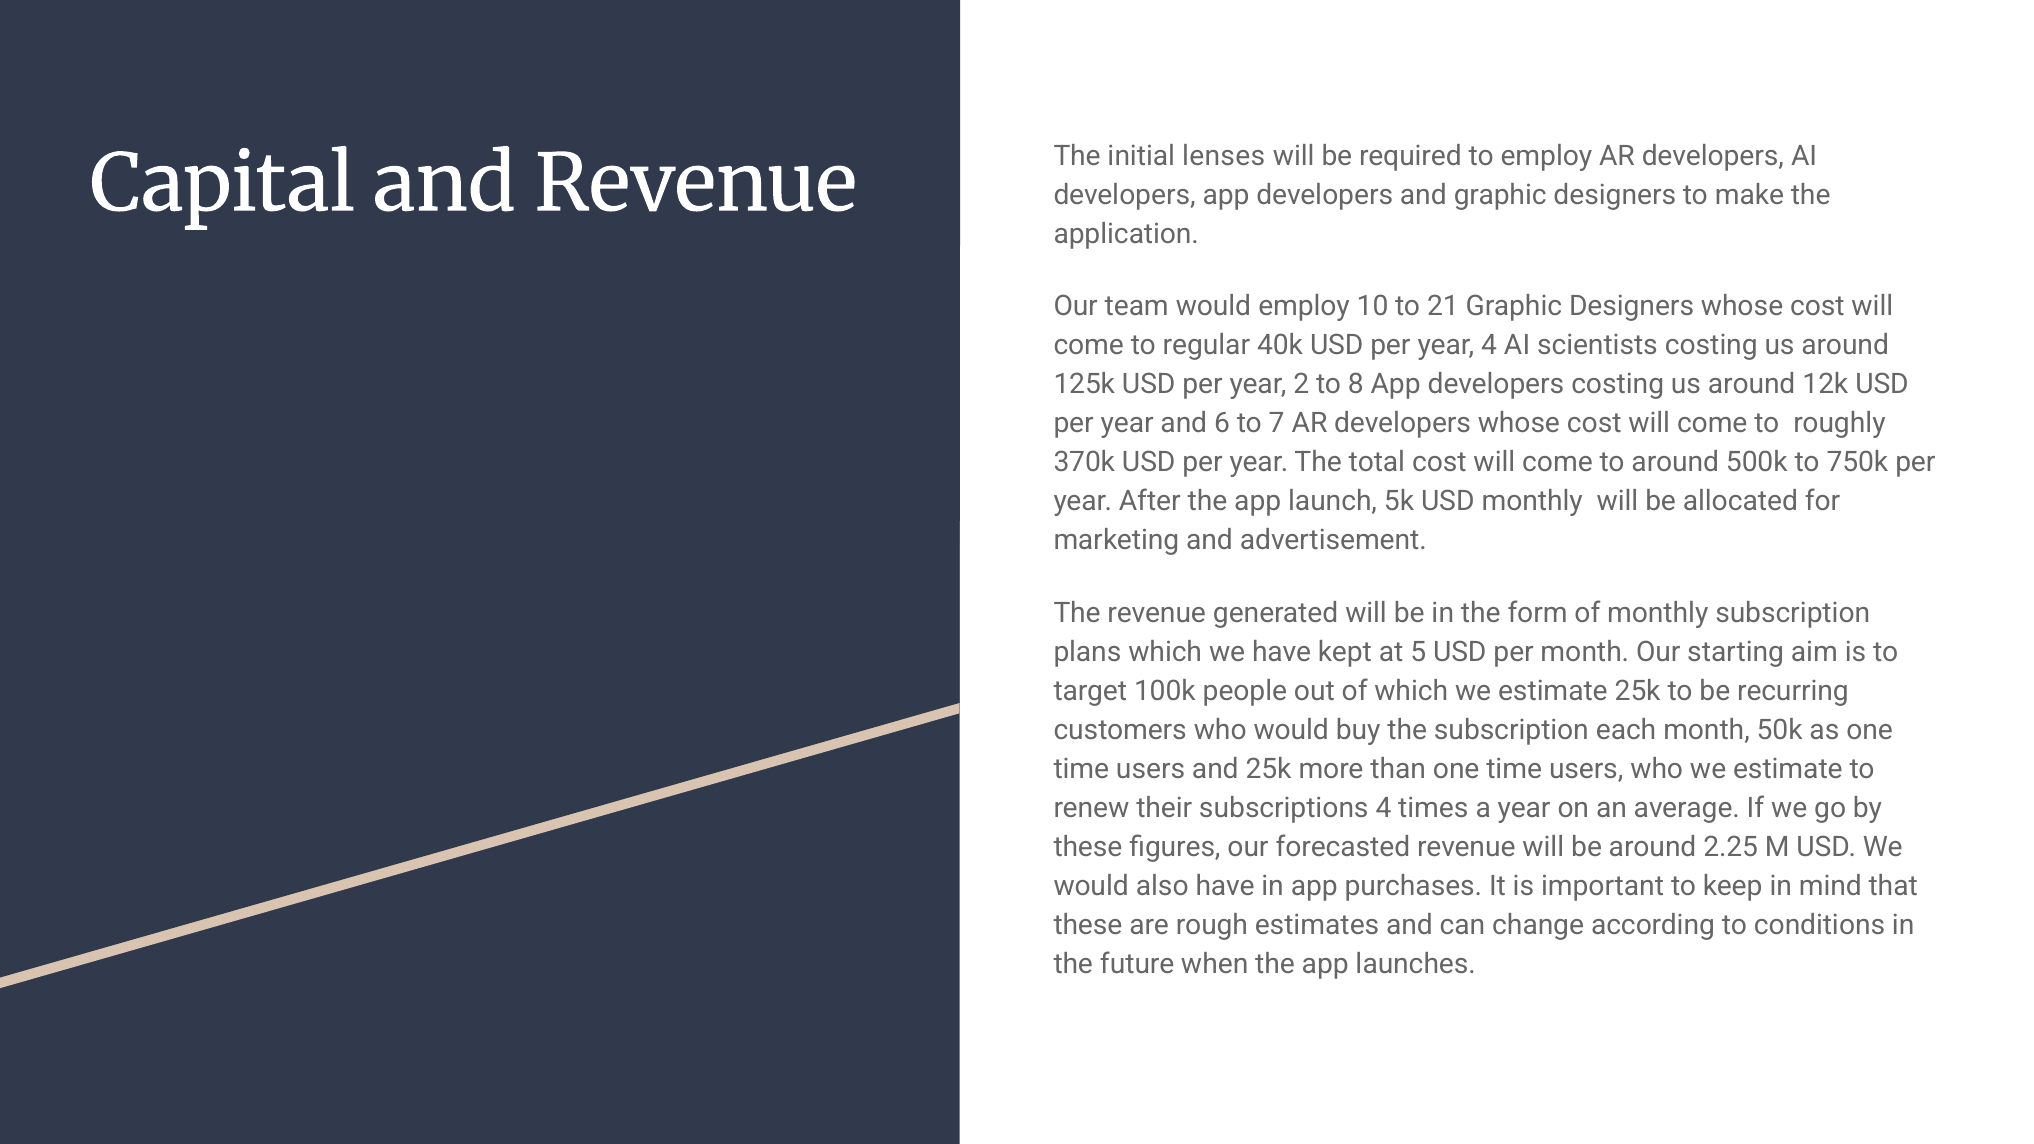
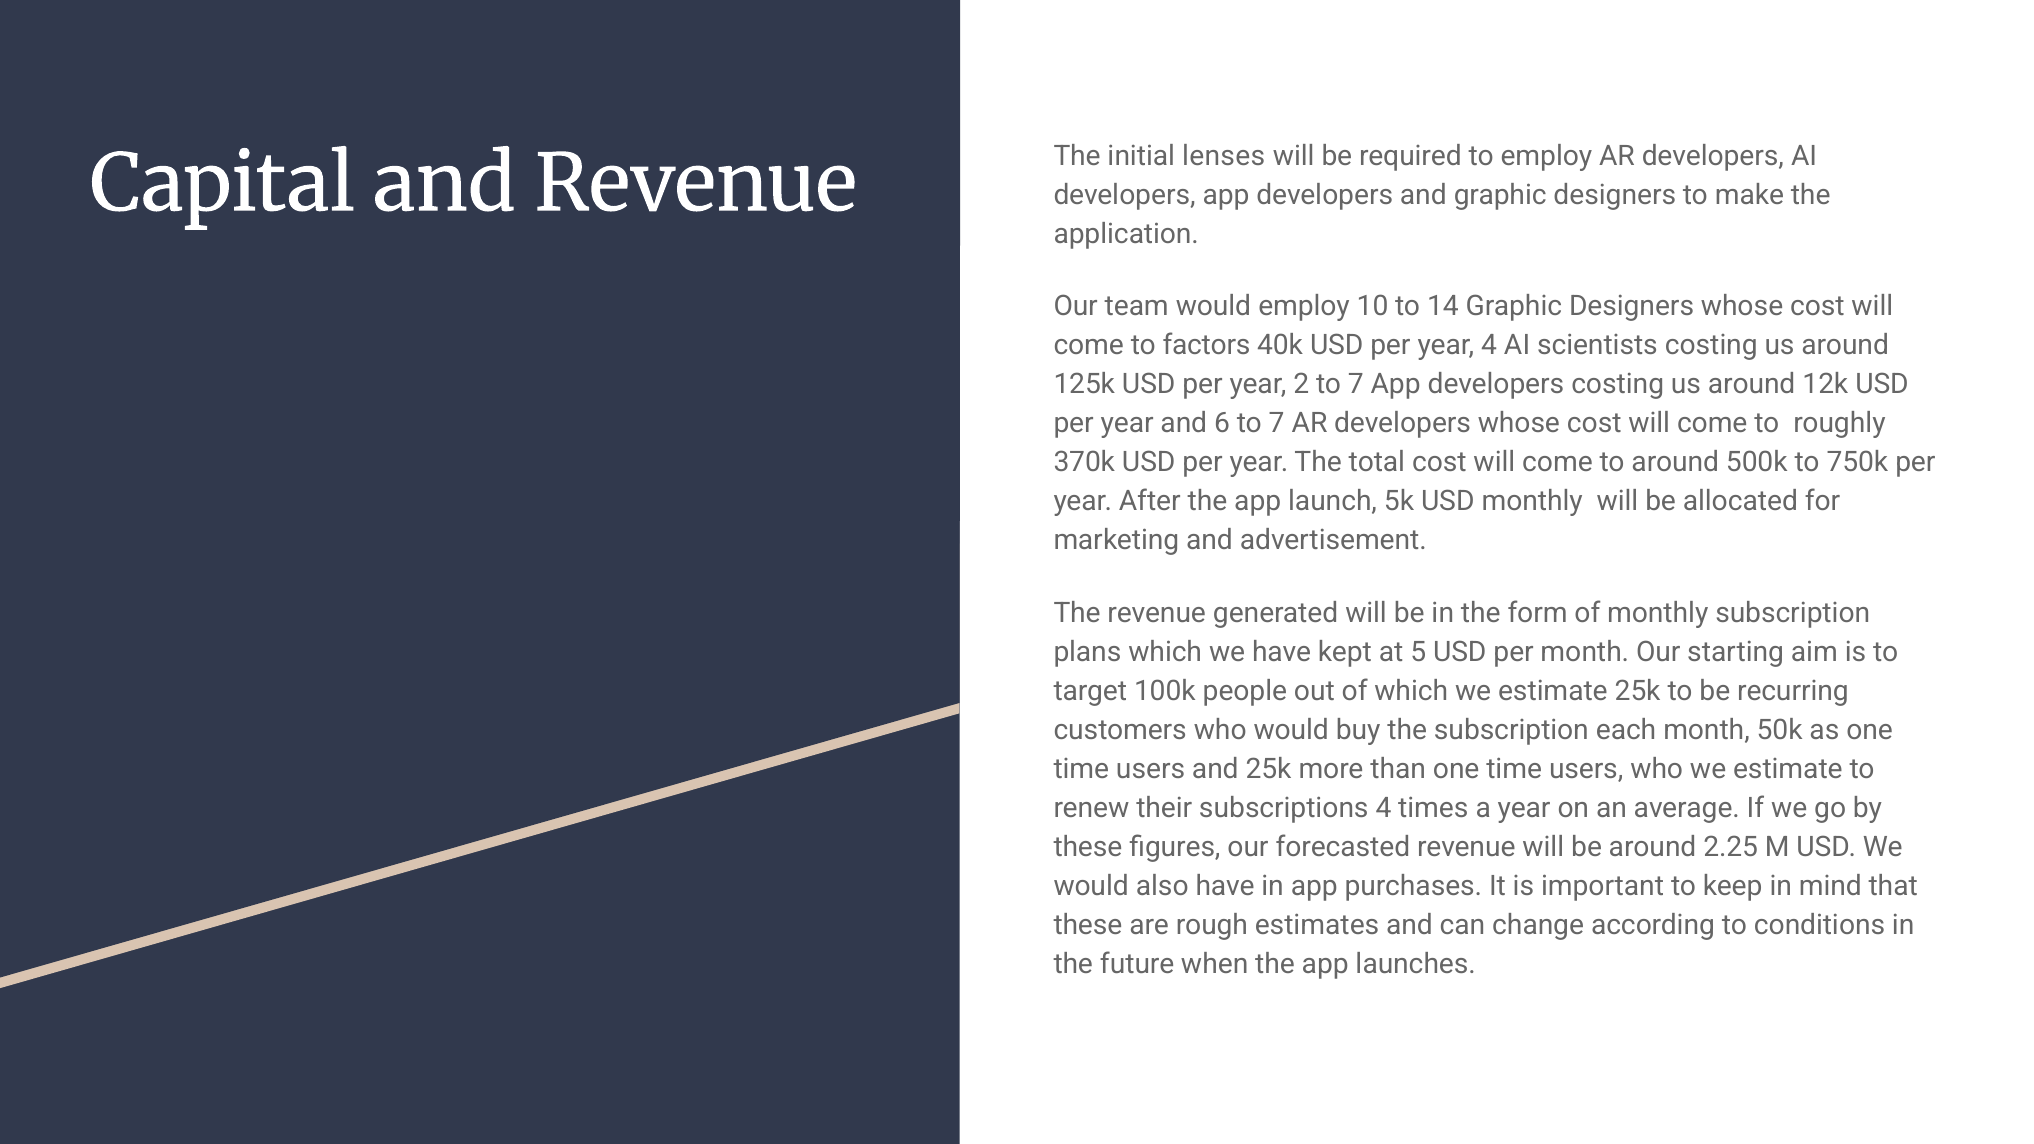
21: 21 -> 14
regular: regular -> factors
2 to 8: 8 -> 7
